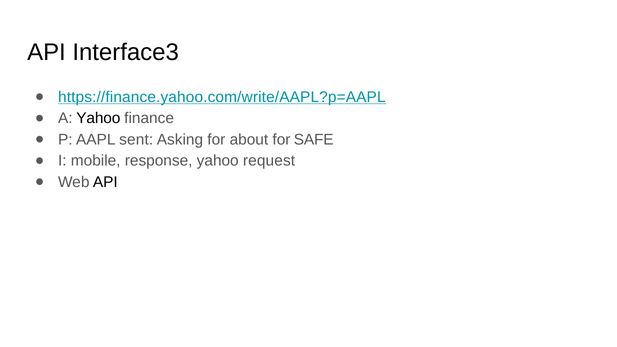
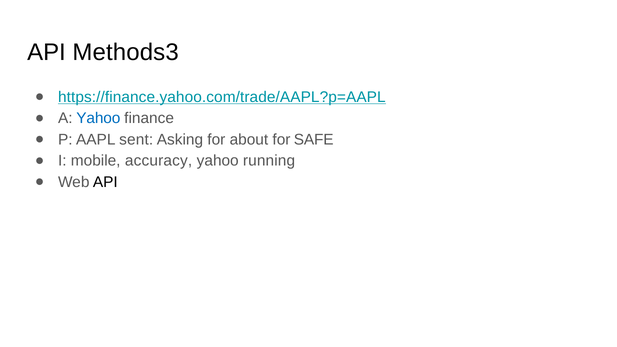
Interface3: Interface3 -> Methods3
https://finance.yahoo.com/write/AAPL?p=AAPL: https://finance.yahoo.com/write/AAPL?p=AAPL -> https://finance.yahoo.com/trade/AAPL?p=AAPL
Yahoo at (98, 118) colour: black -> blue
response: response -> accuracy
request: request -> running
